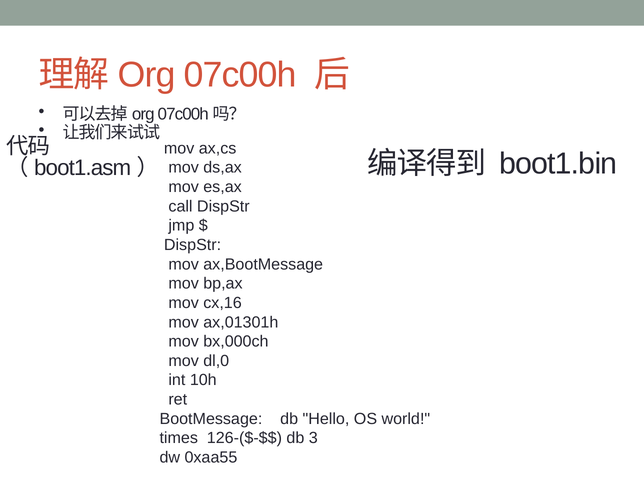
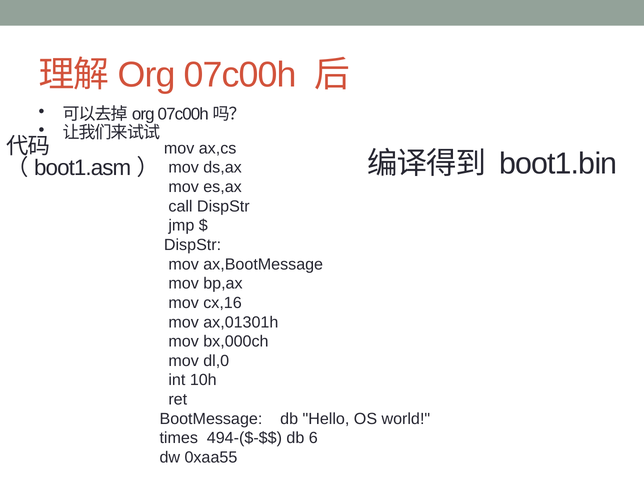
126-($-$$: 126-($-$$ -> 494-($-$$
3: 3 -> 6
